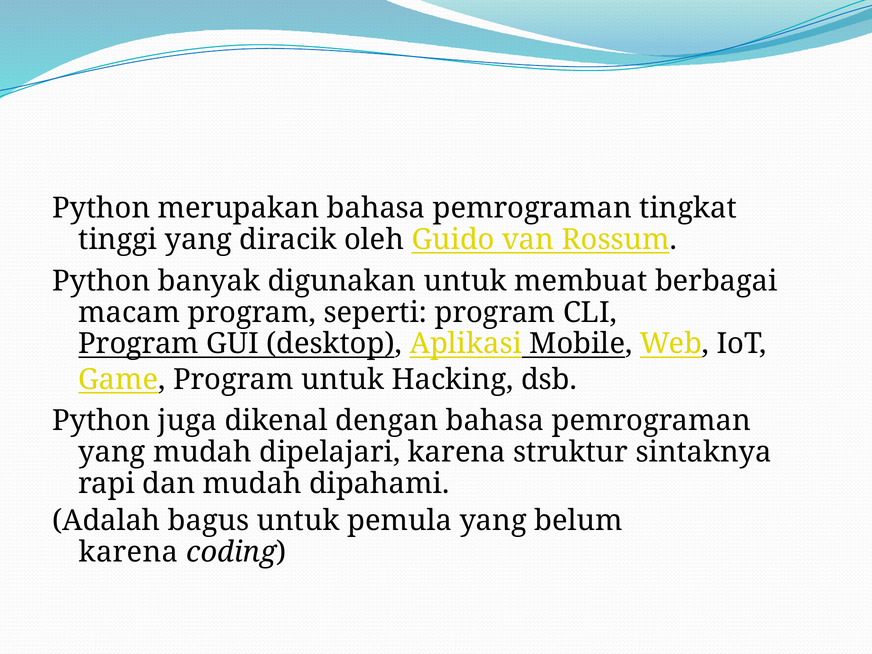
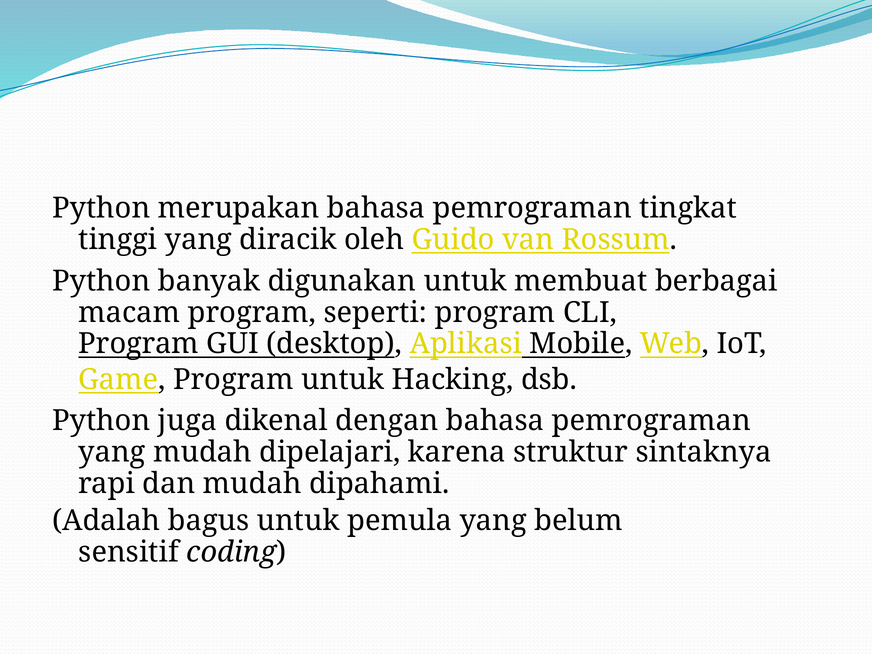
karena at (128, 552): karena -> sensitif
